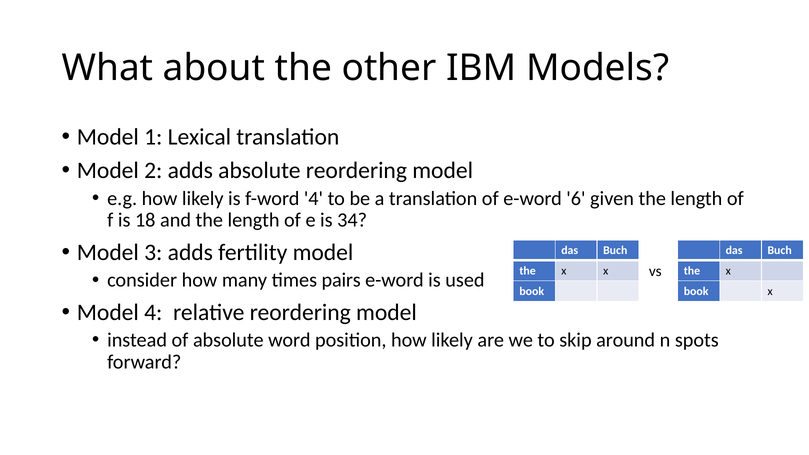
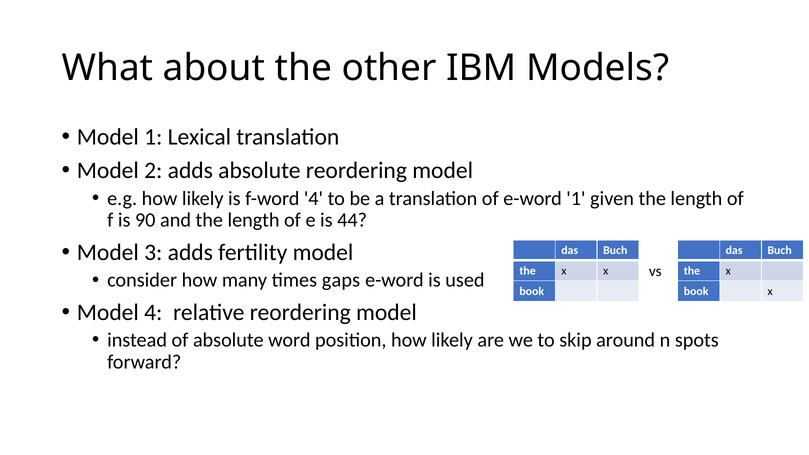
e-word 6: 6 -> 1
18: 18 -> 90
34: 34 -> 44
pairs: pairs -> gaps
